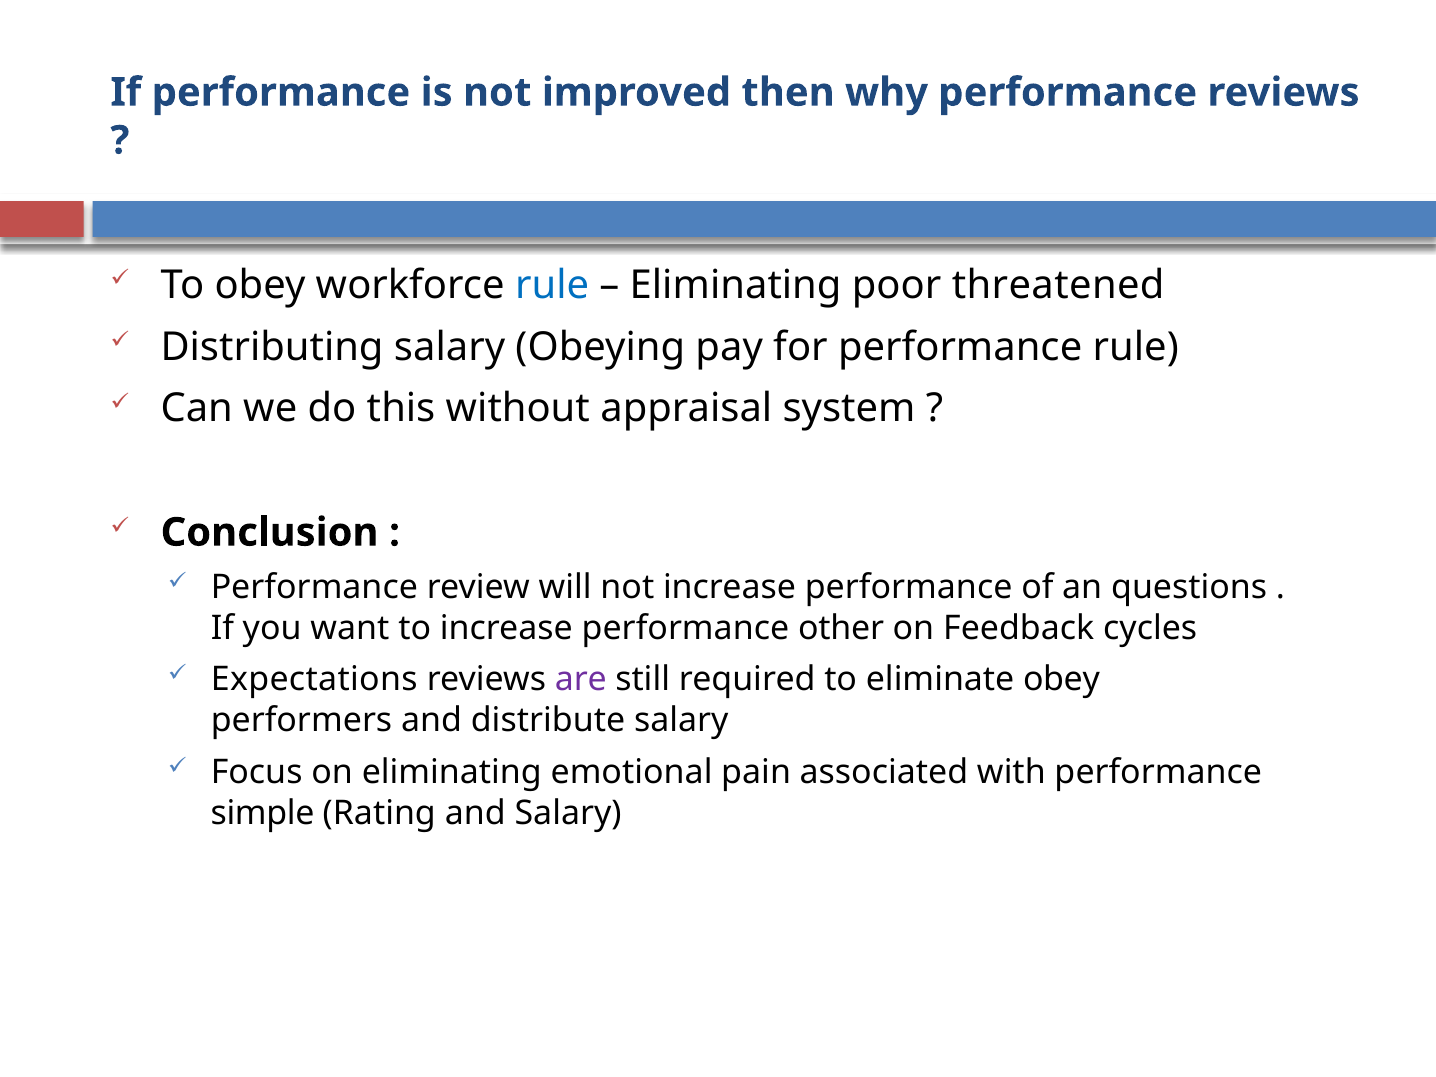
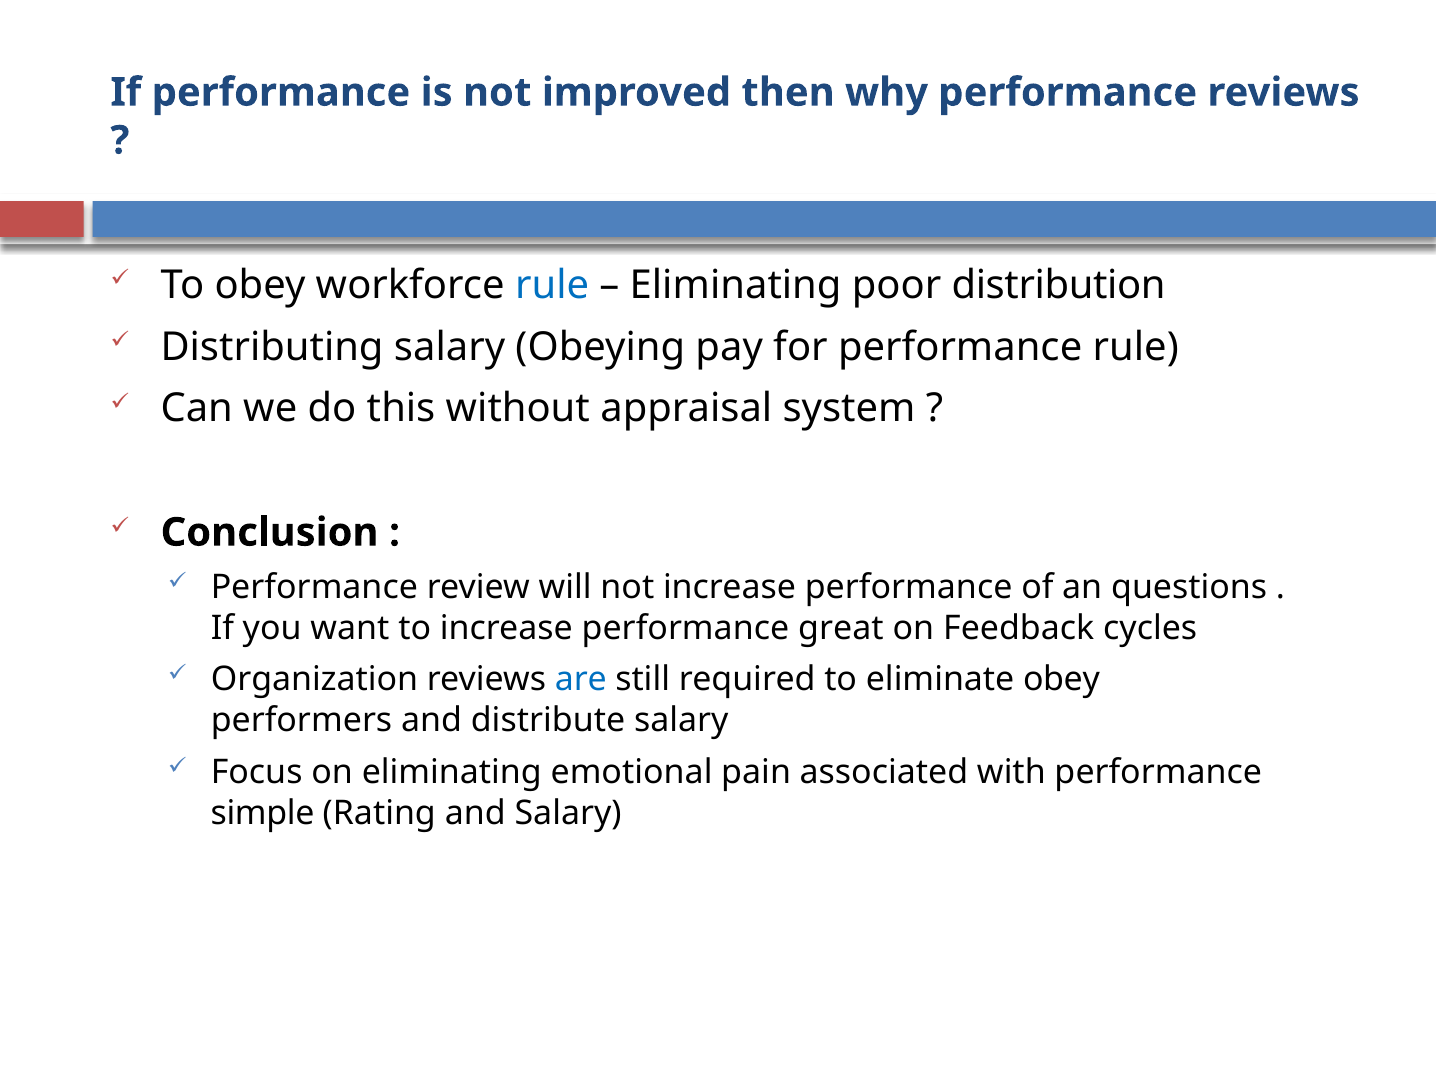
threatened: threatened -> distribution
other: other -> great
Expectations: Expectations -> Organization
are colour: purple -> blue
